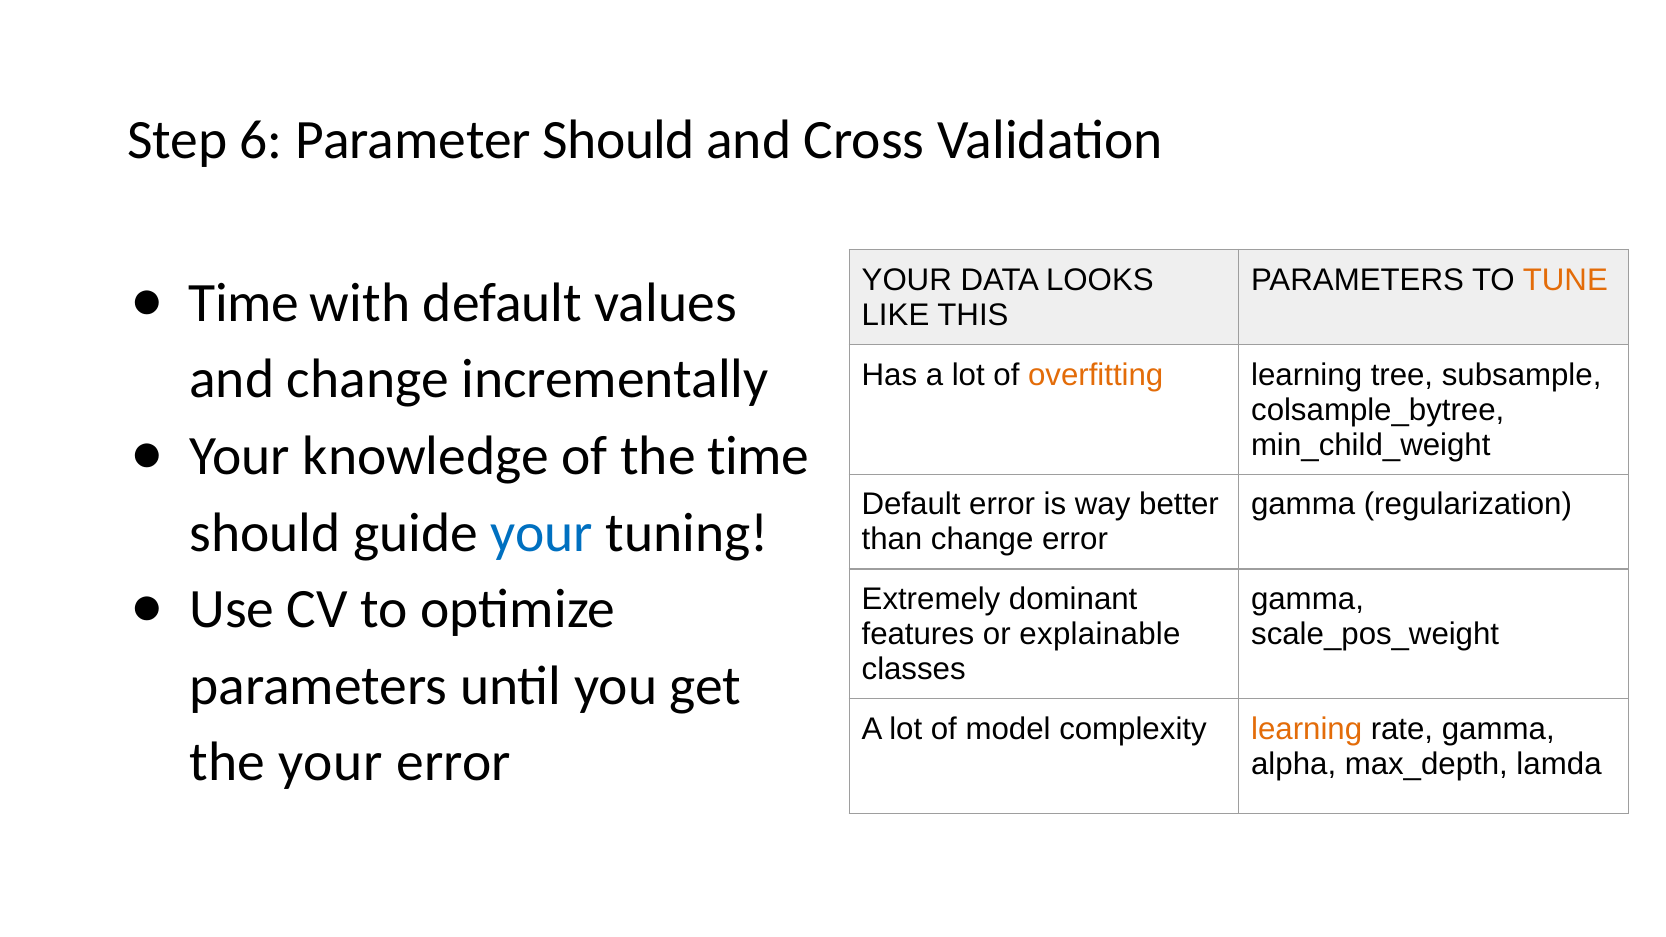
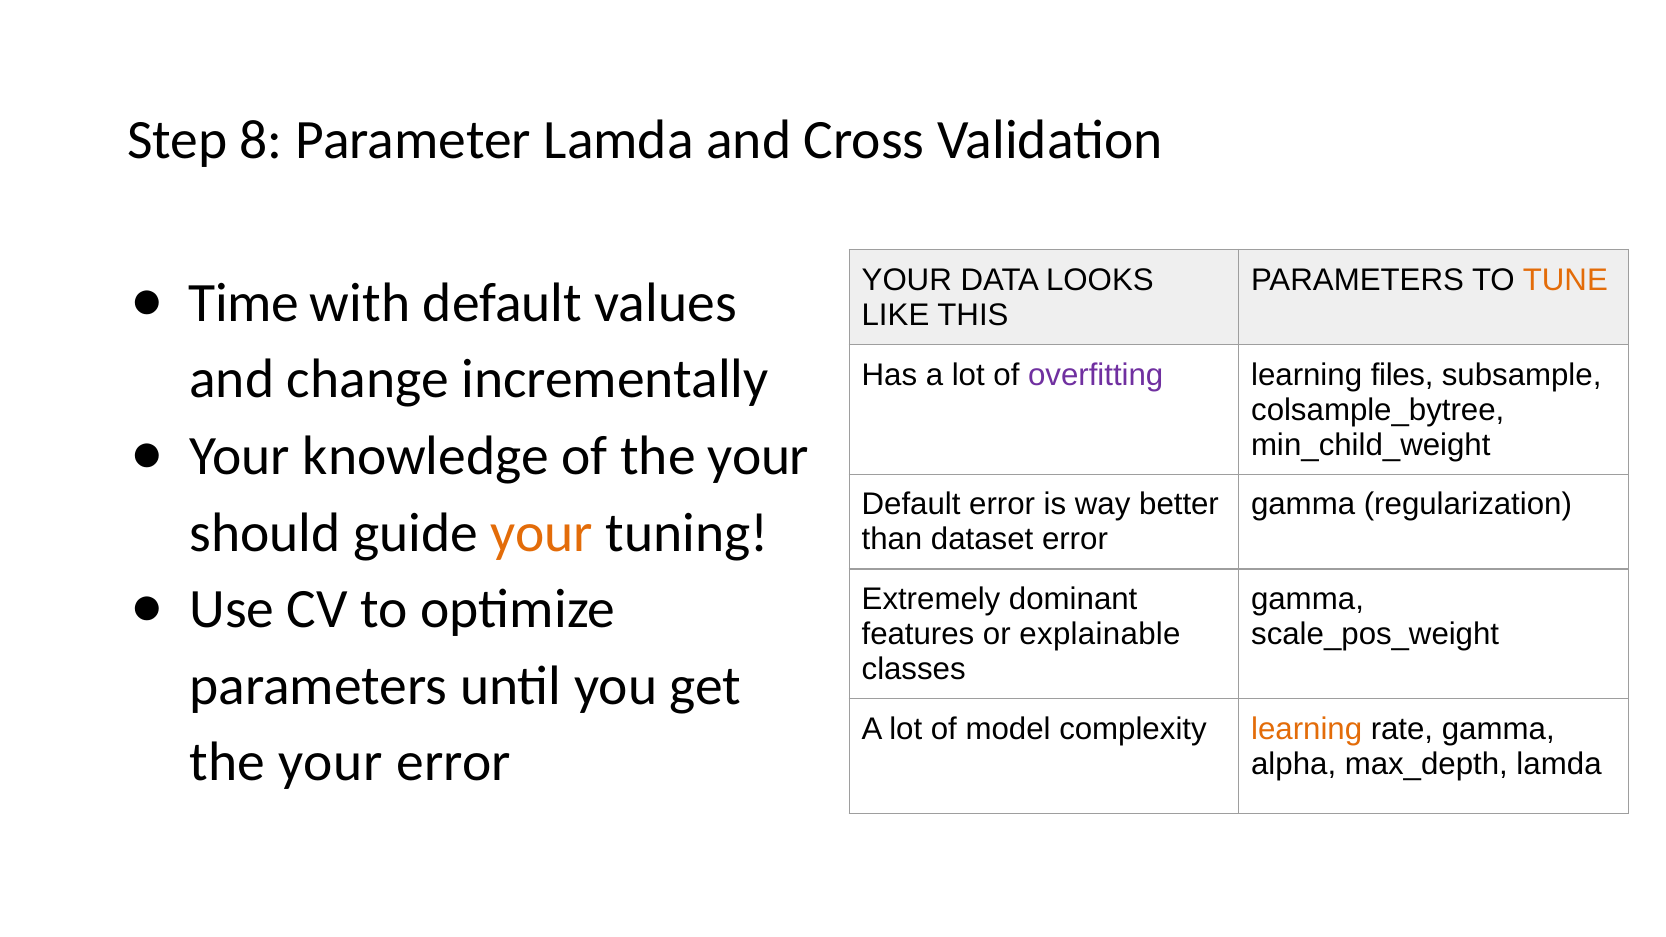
6: 6 -> 8
Parameter Should: Should -> Lamda
overfitting colour: orange -> purple
tree: tree -> files
of the time: time -> your
your at (542, 533) colour: blue -> orange
than change: change -> dataset
